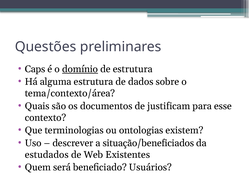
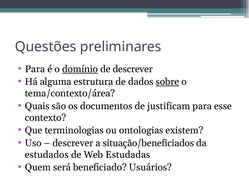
Caps at (35, 69): Caps -> Para
de estrutura: estrutura -> descrever
sobre underline: none -> present
Existentes: Existentes -> Estudadas
